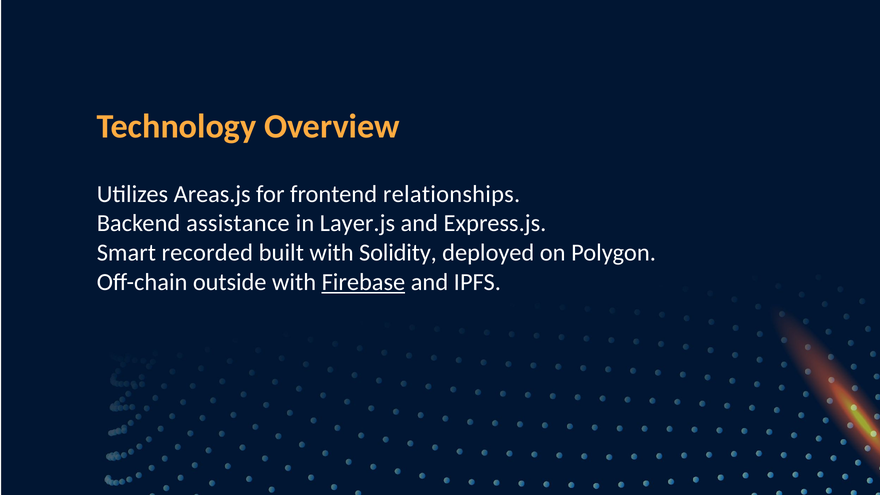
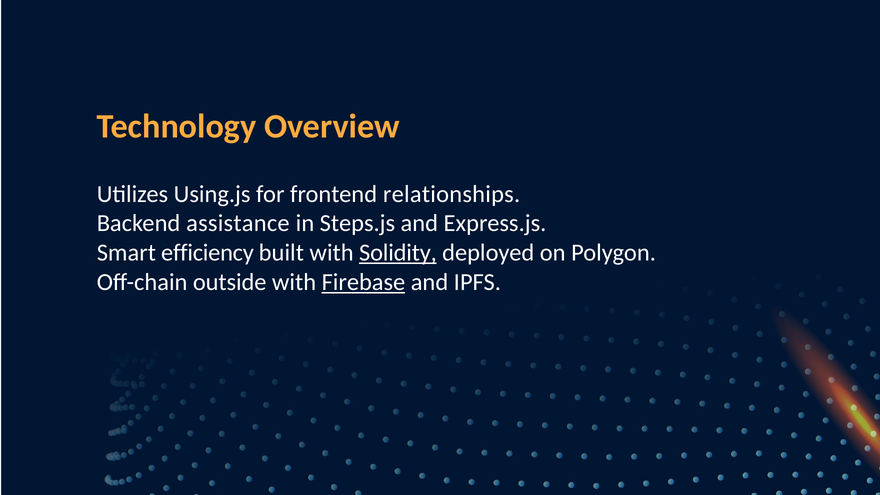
Areas.js: Areas.js -> Using.js
Layer.js: Layer.js -> Steps.js
recorded: recorded -> efficiency
Solidity underline: none -> present
